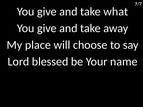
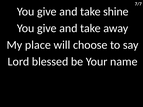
what: what -> shine
